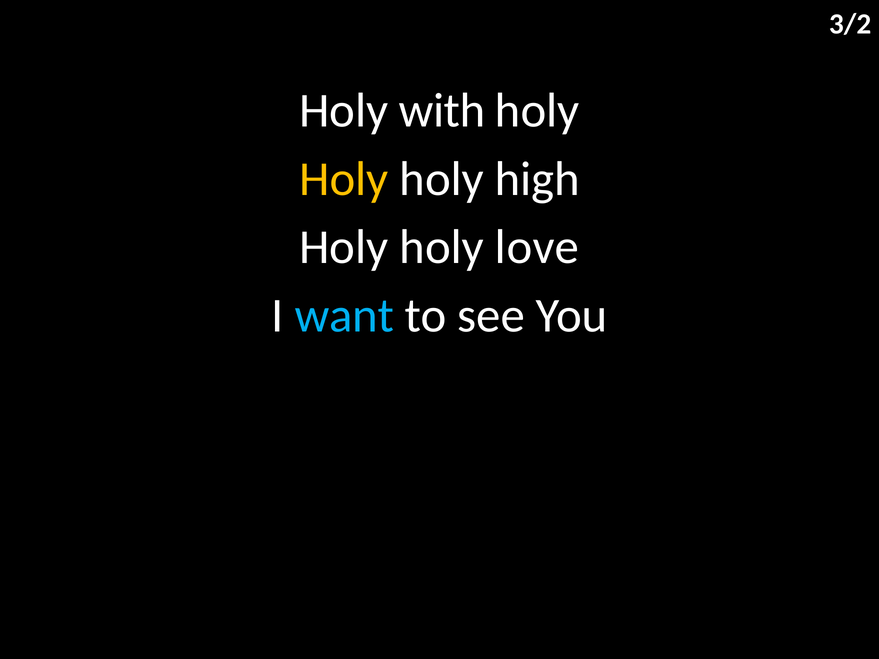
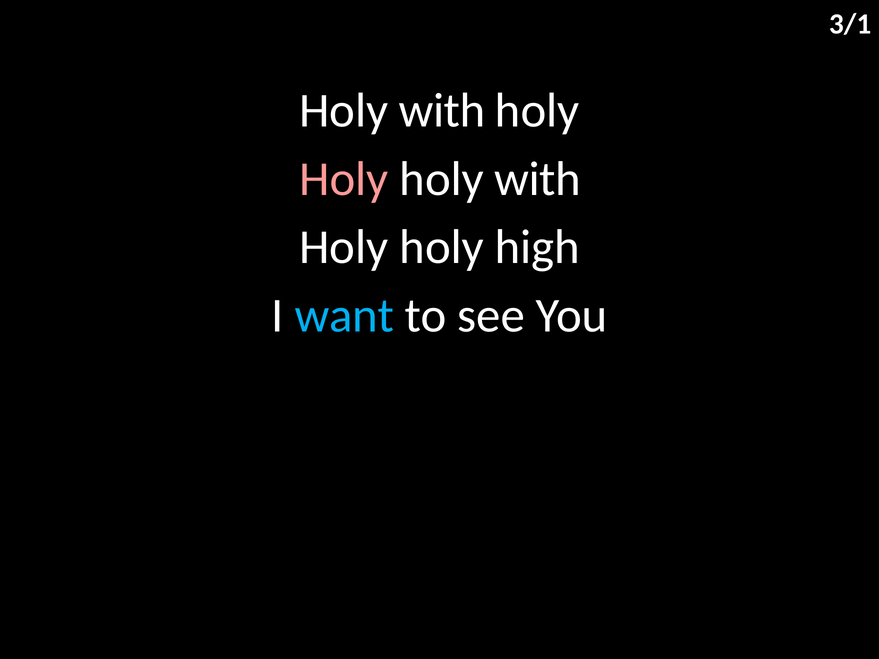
3/2: 3/2 -> 3/1
Holy at (344, 179) colour: yellow -> pink
high at (537, 179): high -> with
love: love -> high
